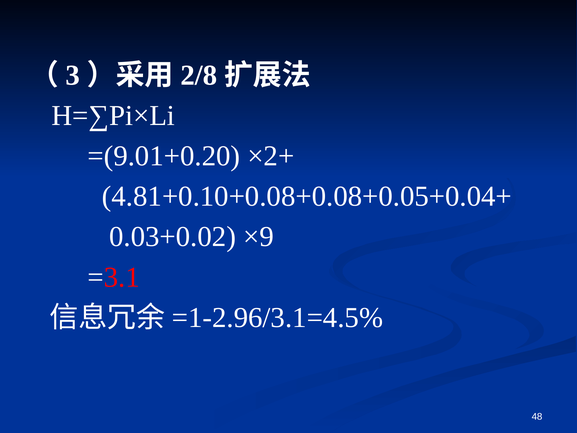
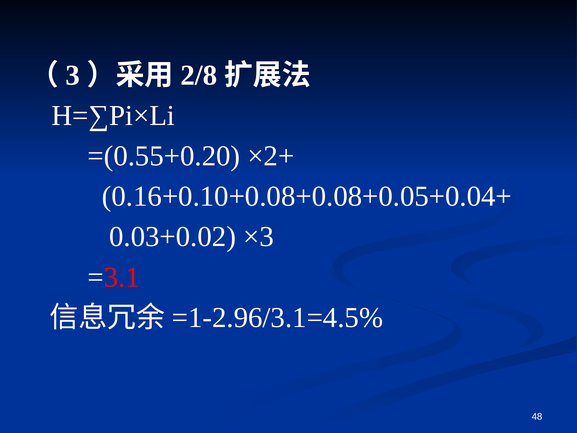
=(9.01+0.20: =(9.01+0.20 -> =(0.55+0.20
4.81+0.10+0.08+0.08+0.05+0.04+: 4.81+0.10+0.08+0.08+0.05+0.04+ -> 0.16+0.10+0.08+0.08+0.05+0.04+
×9: ×9 -> ×3
